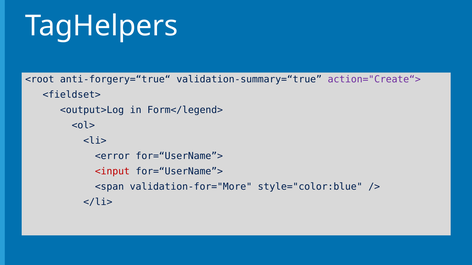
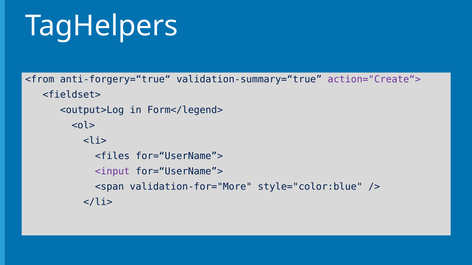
<root: <root -> <from
<error: <error -> <files
<input colour: red -> purple
